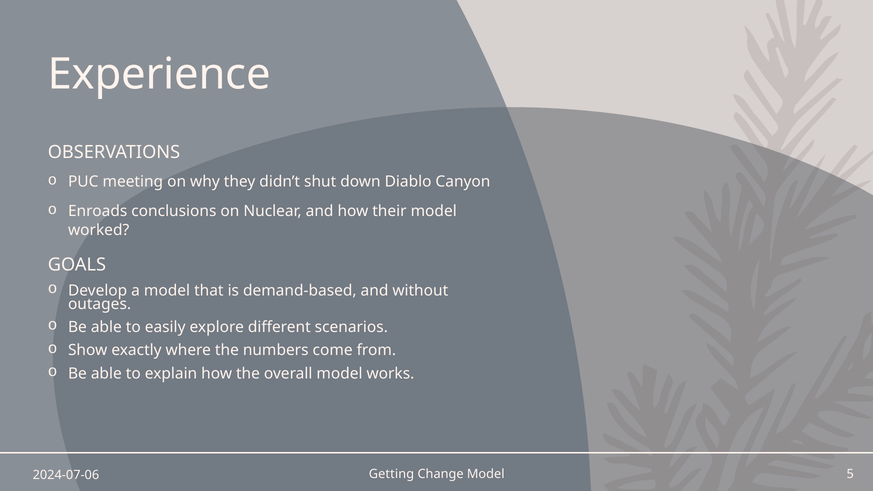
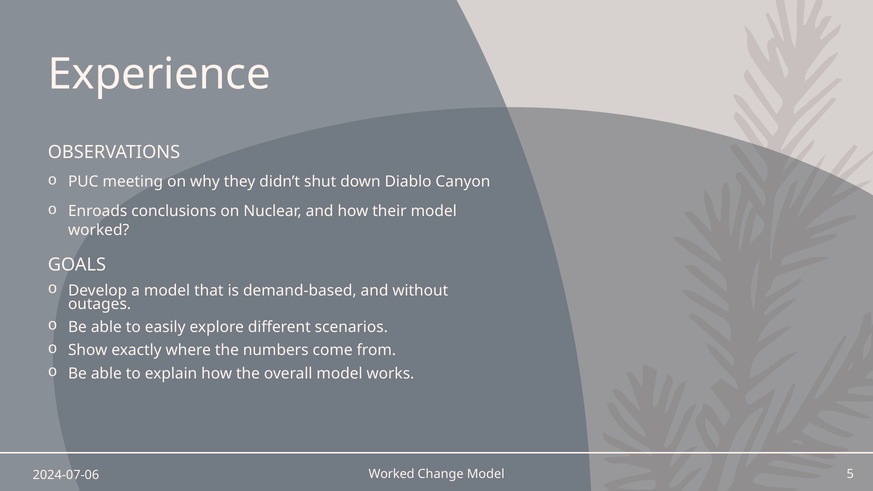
Getting at (391, 474): Getting -> Worked
